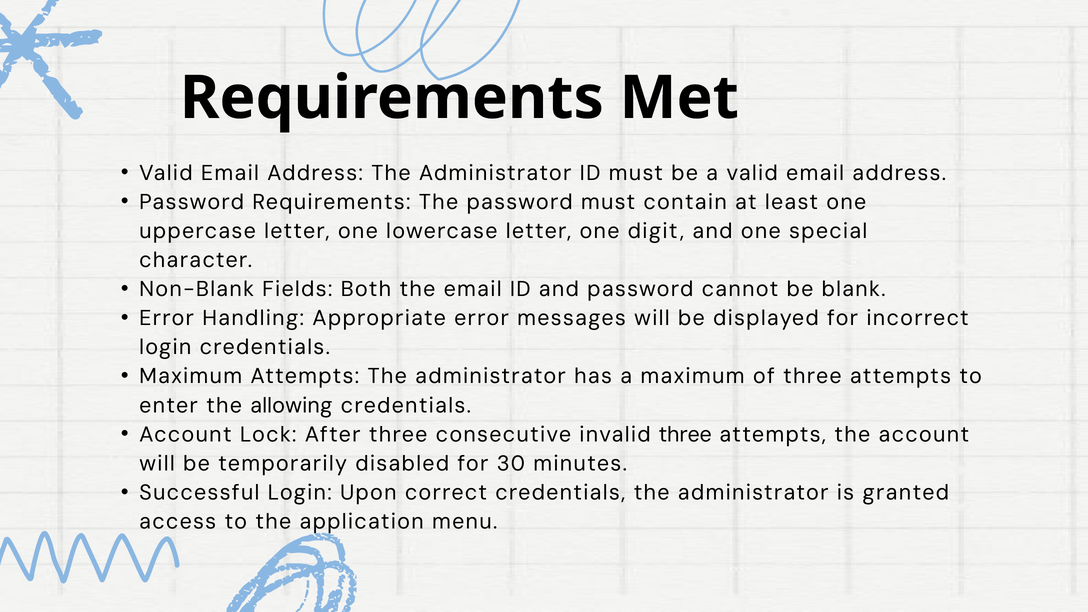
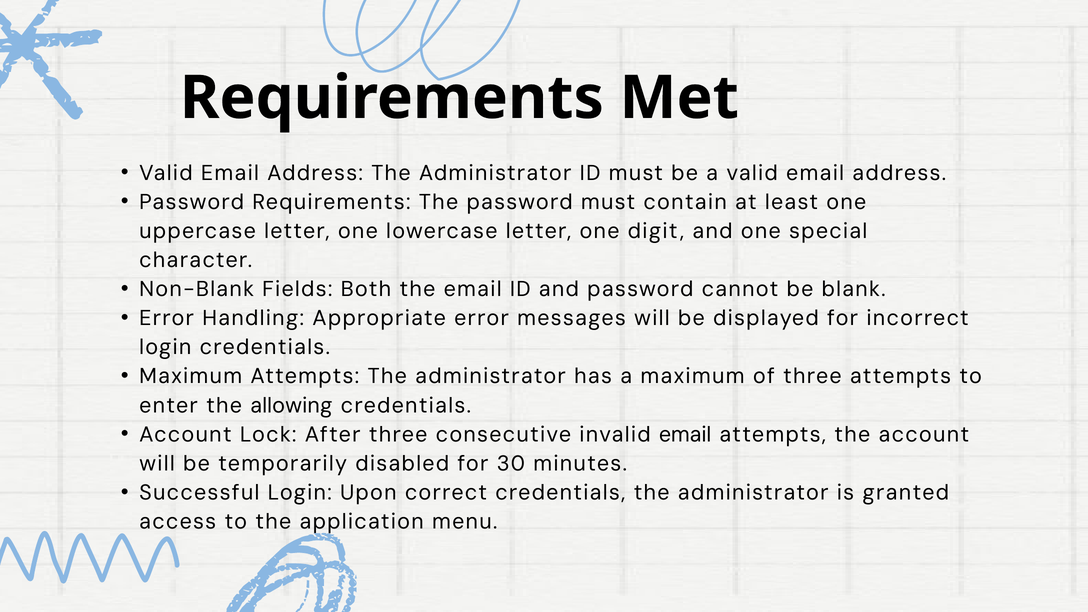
invalid three: three -> email
